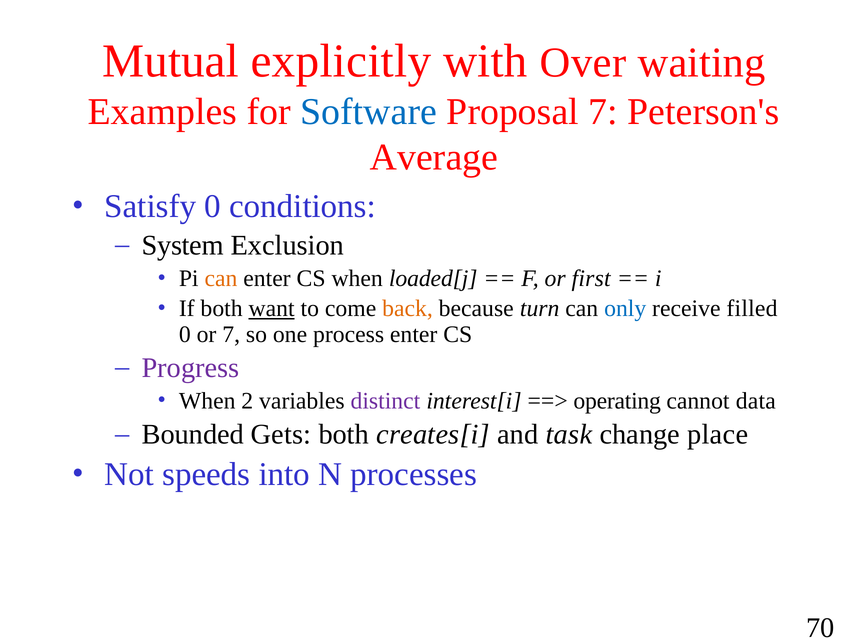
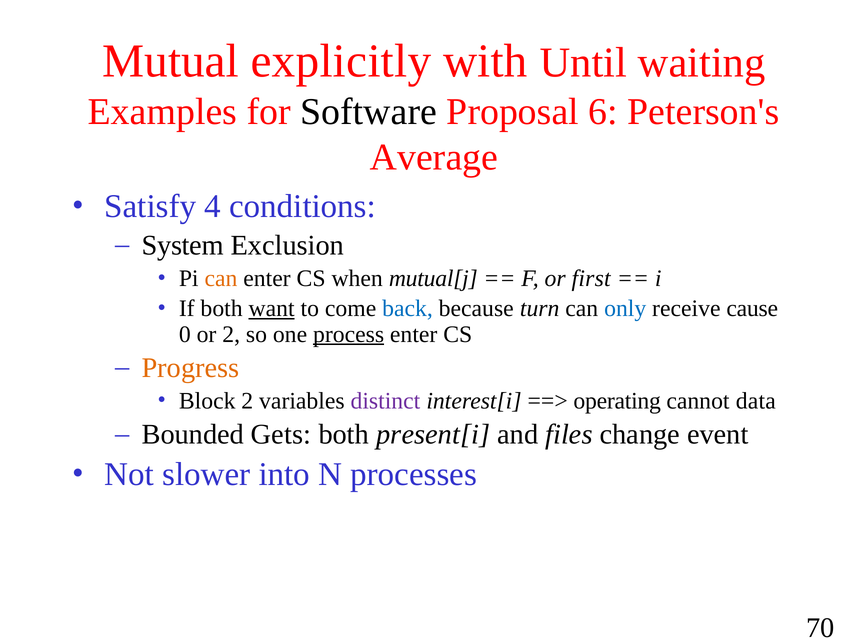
Over: Over -> Until
Software colour: blue -> black
Proposal 7: 7 -> 6
Satisfy 0: 0 -> 4
loaded[j: loaded[j -> mutual[j
back colour: orange -> blue
filled: filled -> cause
or 7: 7 -> 2
process underline: none -> present
Progress colour: purple -> orange
When at (207, 401): When -> Block
creates[i: creates[i -> present[i
task: task -> files
place: place -> event
speeds: speeds -> slower
